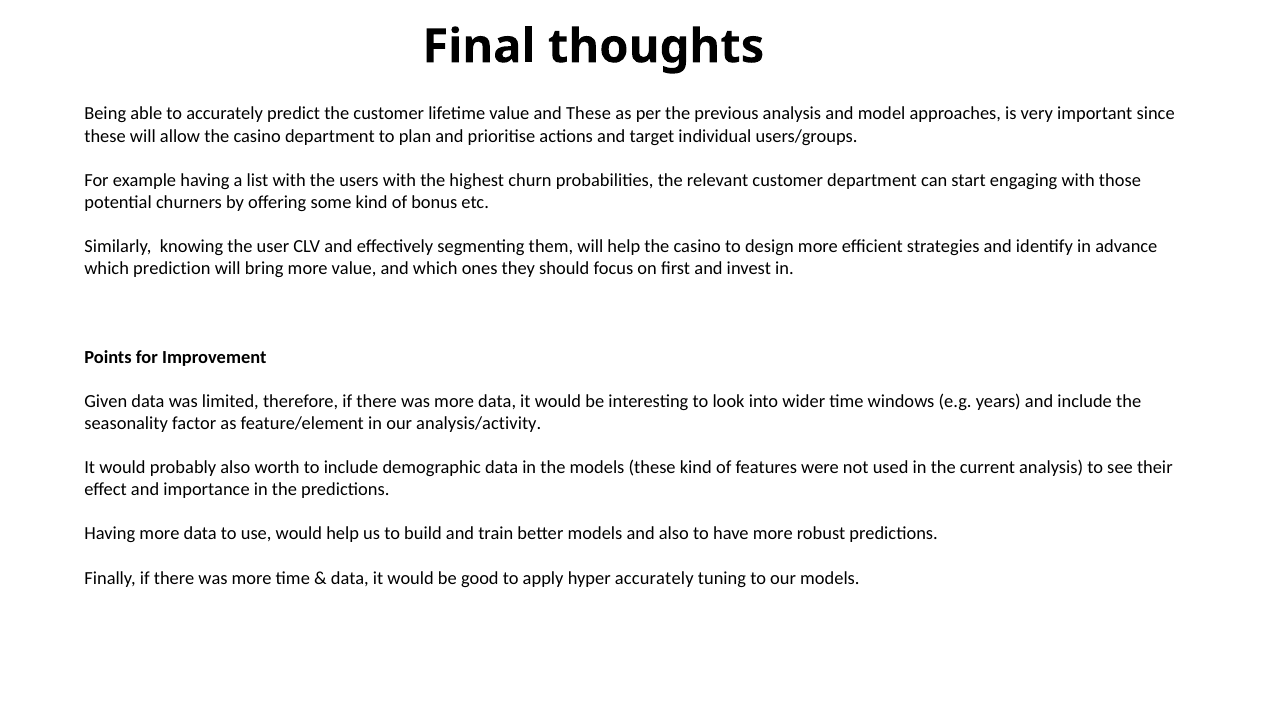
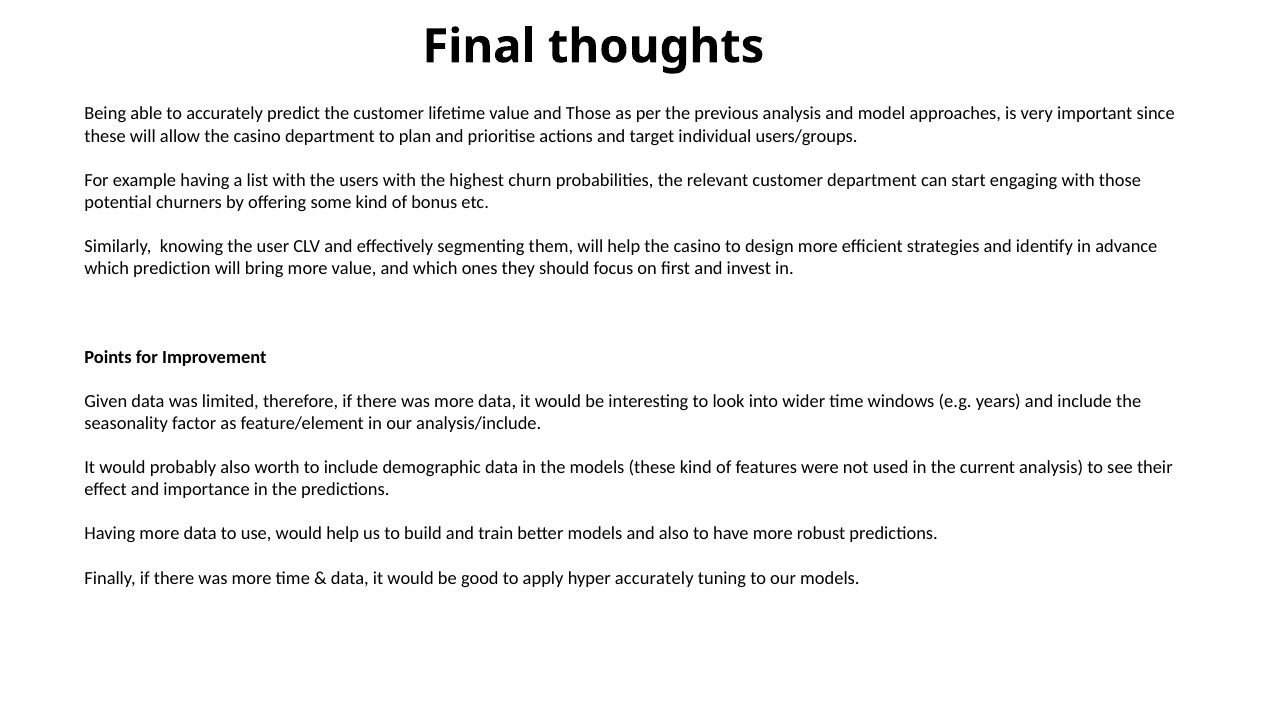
and These: These -> Those
analysis/activity: analysis/activity -> analysis/include
